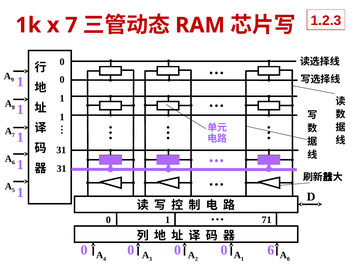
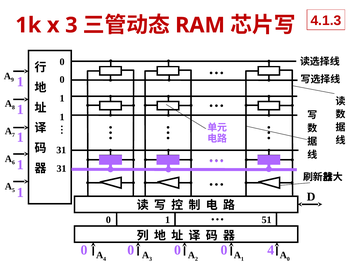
x 7: 7 -> 3
1.2.3: 1.2.3 -> 4.1.3
71: 71 -> 51
0 6: 6 -> 4
